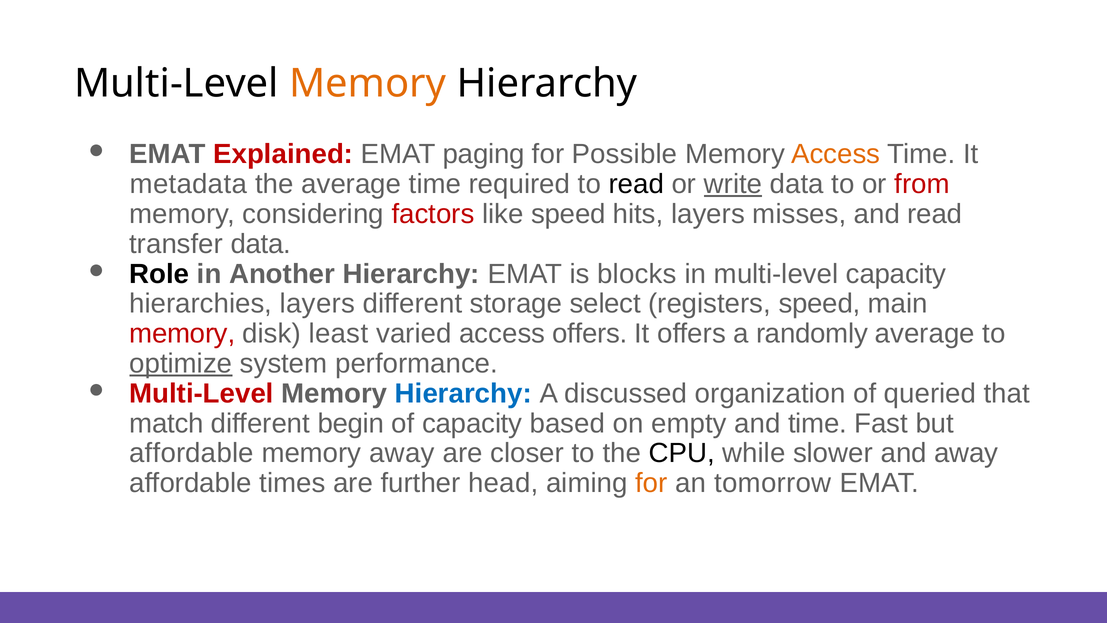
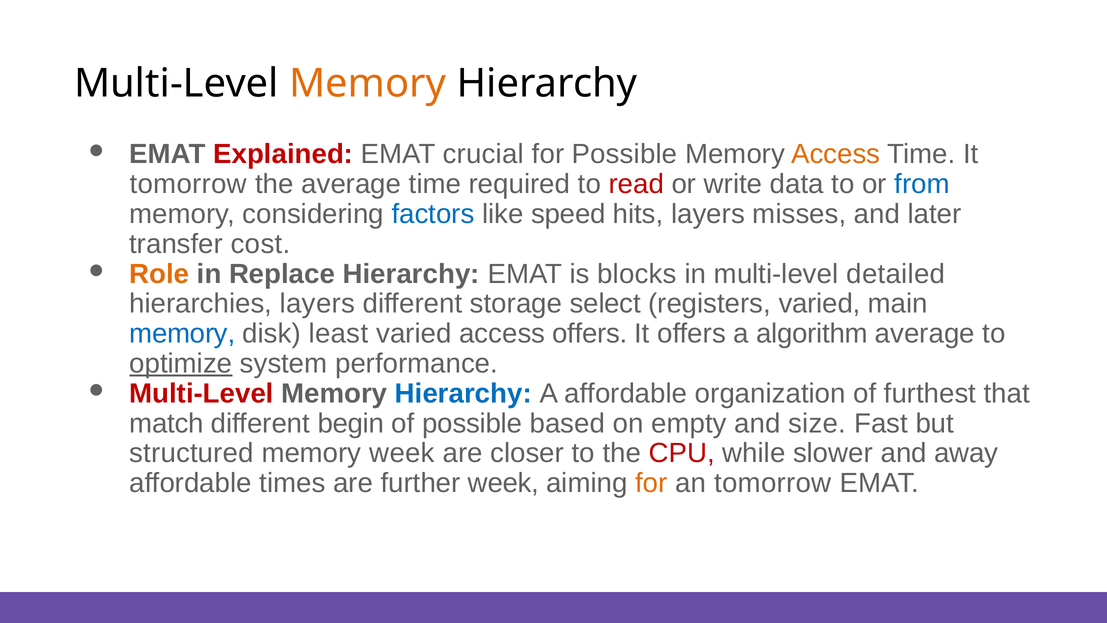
paging: paging -> crucial
metadata at (188, 184): metadata -> tomorrow
read at (636, 184) colour: black -> red
write underline: present -> none
from colour: red -> blue
factors colour: red -> blue
and read: read -> later
transfer data: data -> cost
Role colour: black -> orange
Another: Another -> Replace
multi-level capacity: capacity -> detailed
registers speed: speed -> varied
memory at (182, 334) colour: red -> blue
randomly: randomly -> algorithm
A discussed: discussed -> affordable
queried: queried -> furthest
of capacity: capacity -> possible
and time: time -> size
affordable at (192, 453): affordable -> structured
memory away: away -> week
CPU colour: black -> red
further head: head -> week
